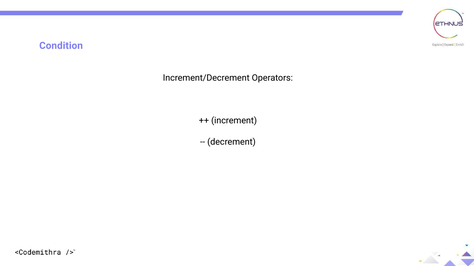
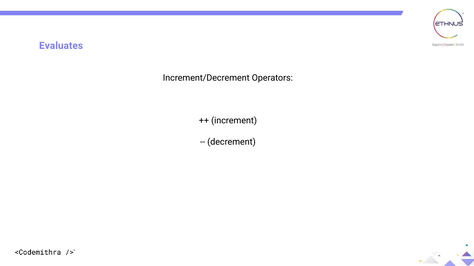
Condition: Condition -> Evaluates
